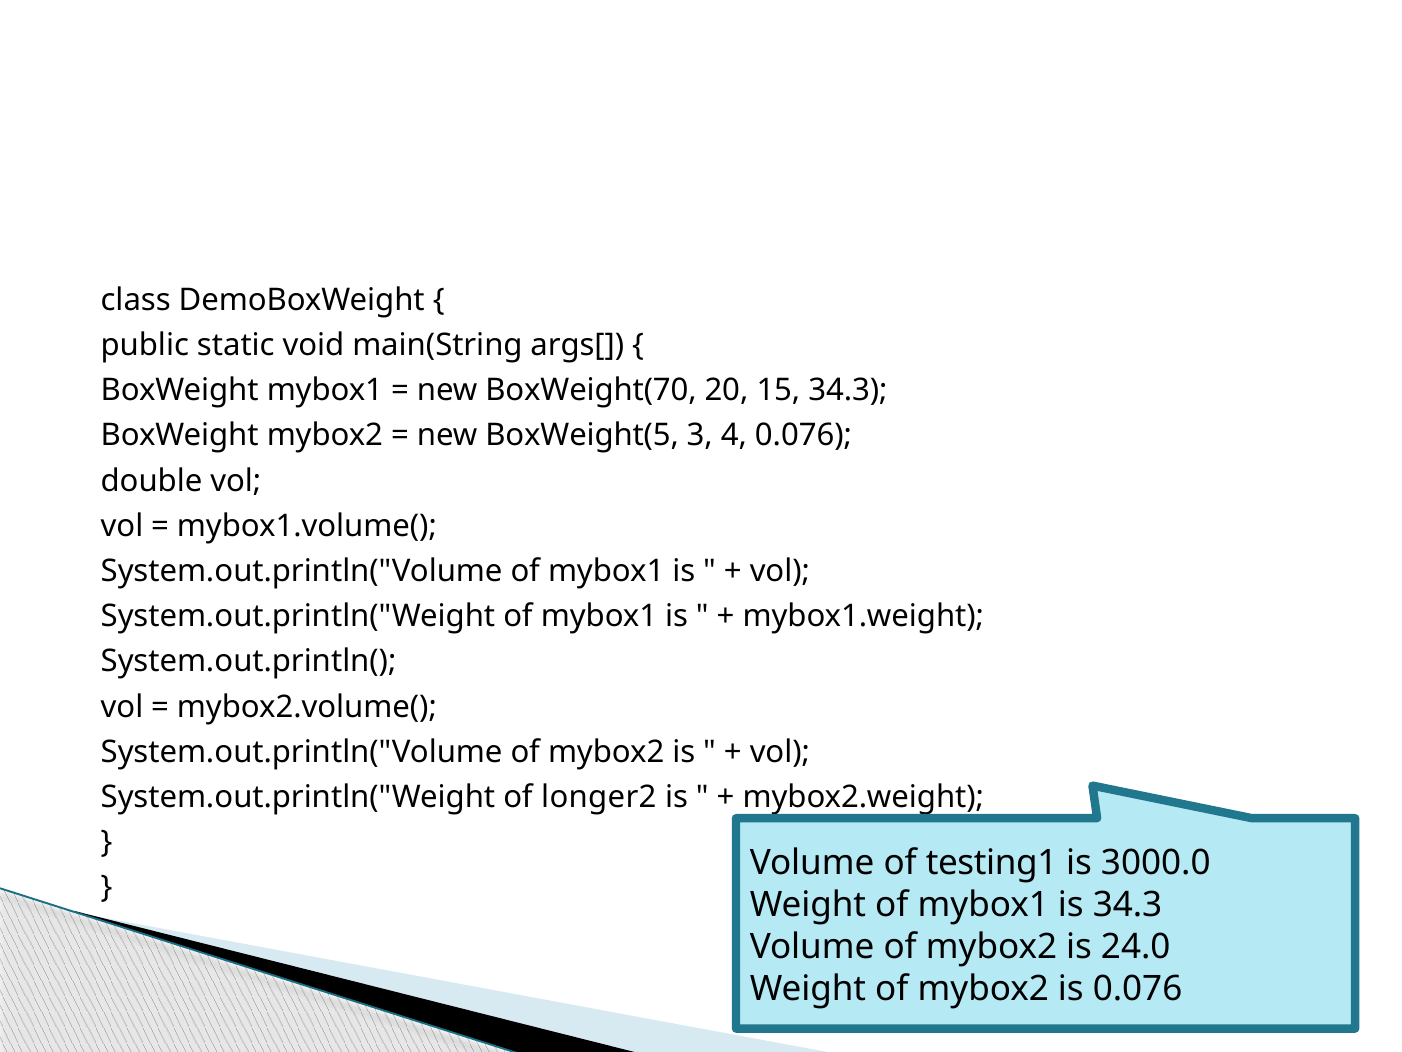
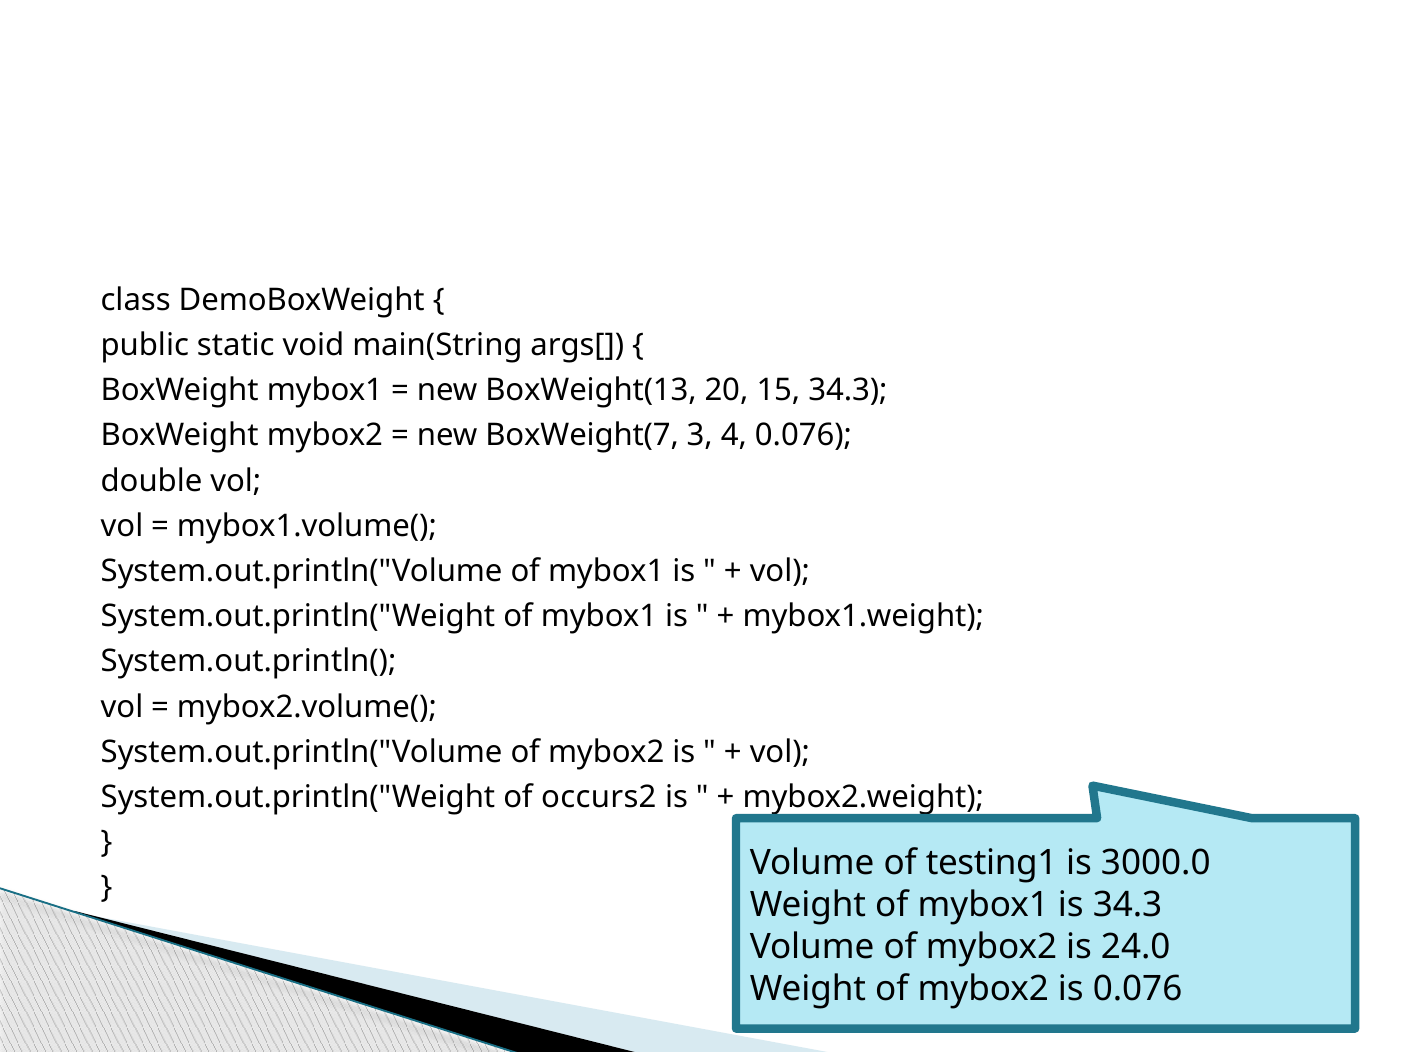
BoxWeight(70: BoxWeight(70 -> BoxWeight(13
BoxWeight(5: BoxWeight(5 -> BoxWeight(7
longer2: longer2 -> occurs2
